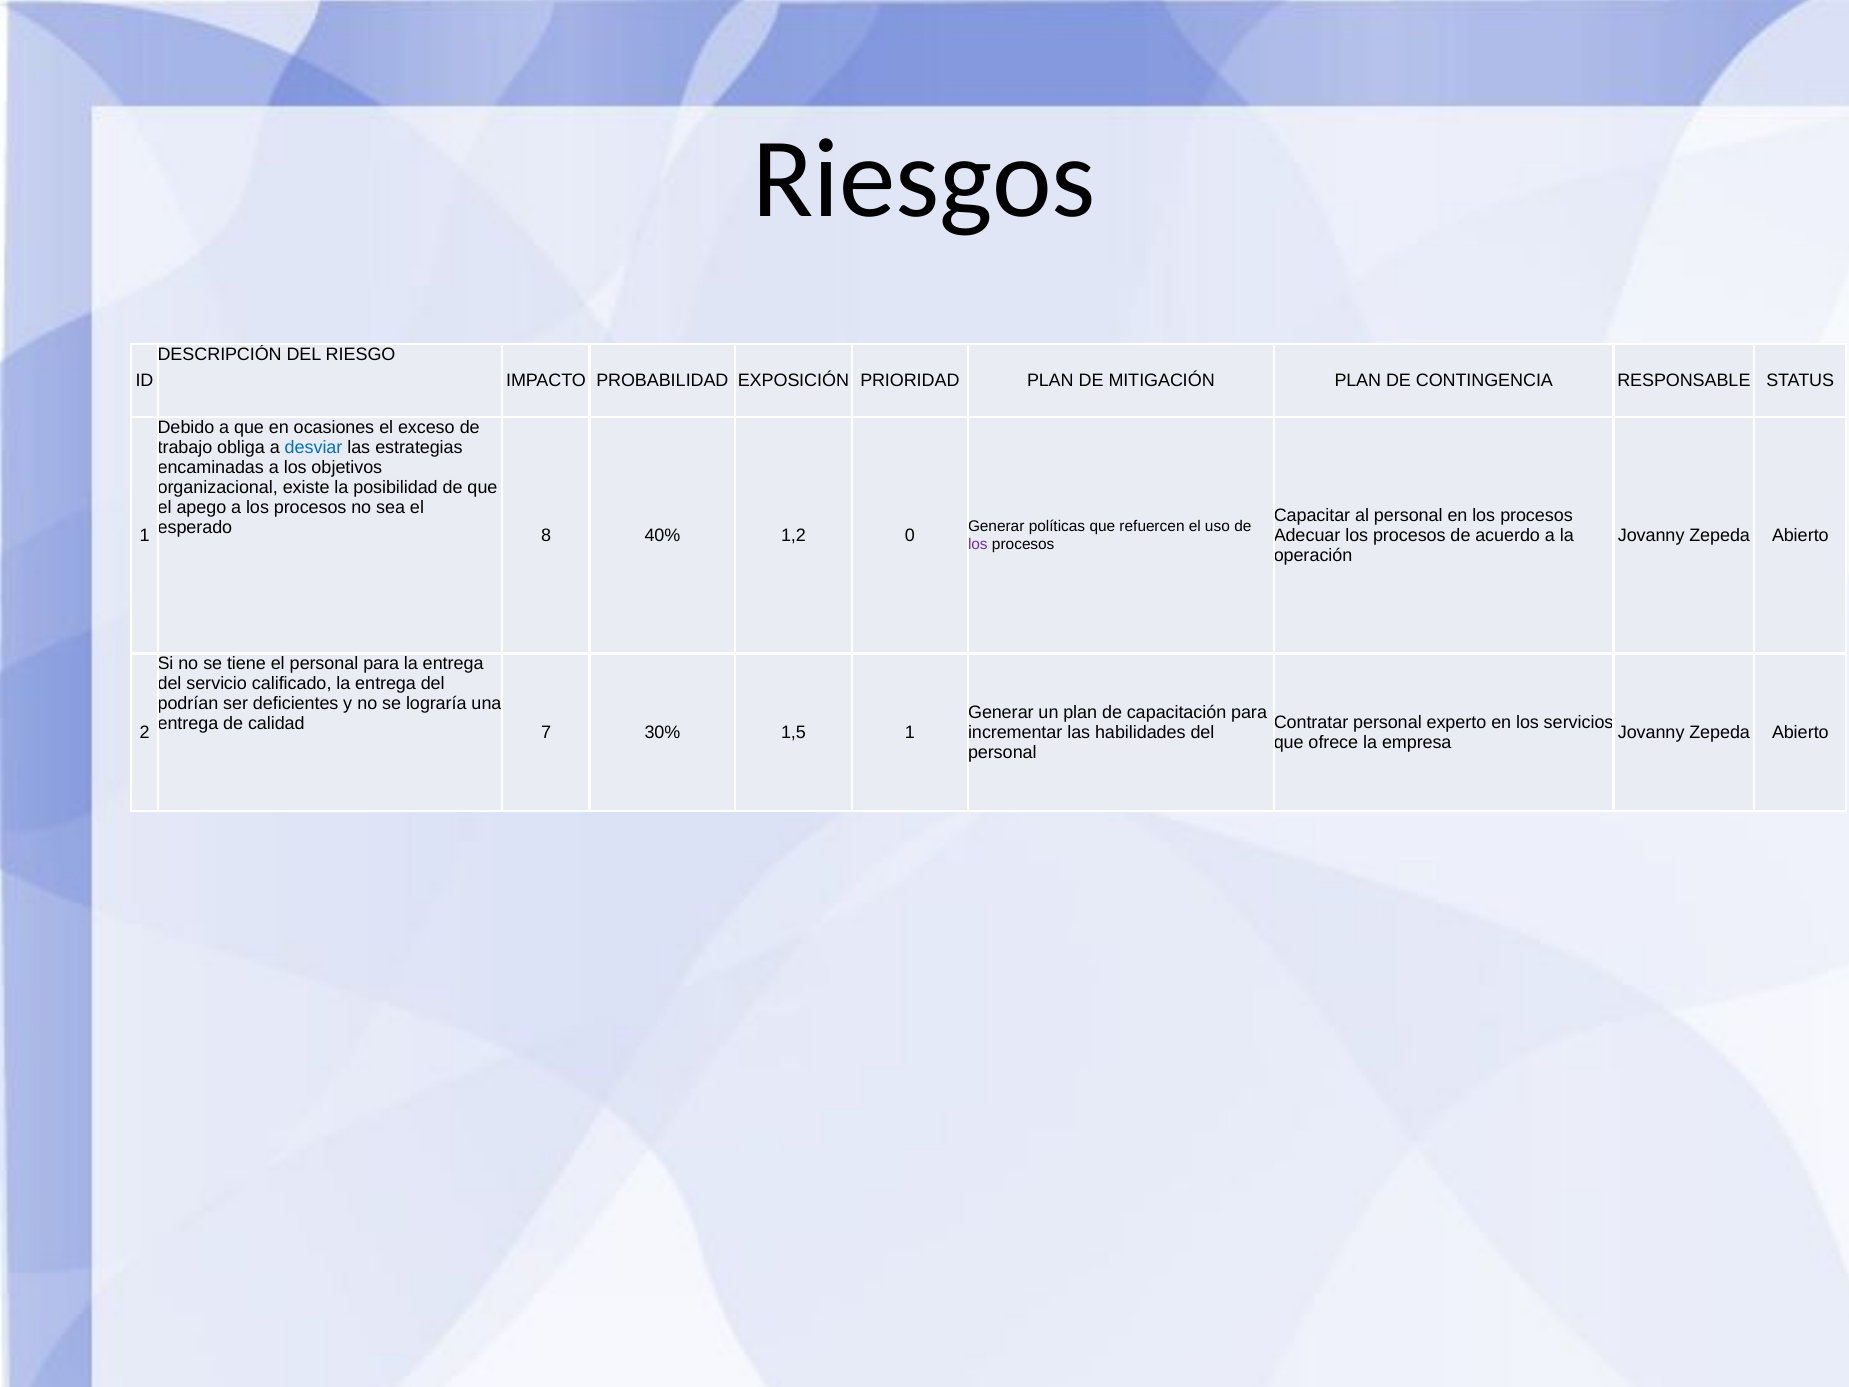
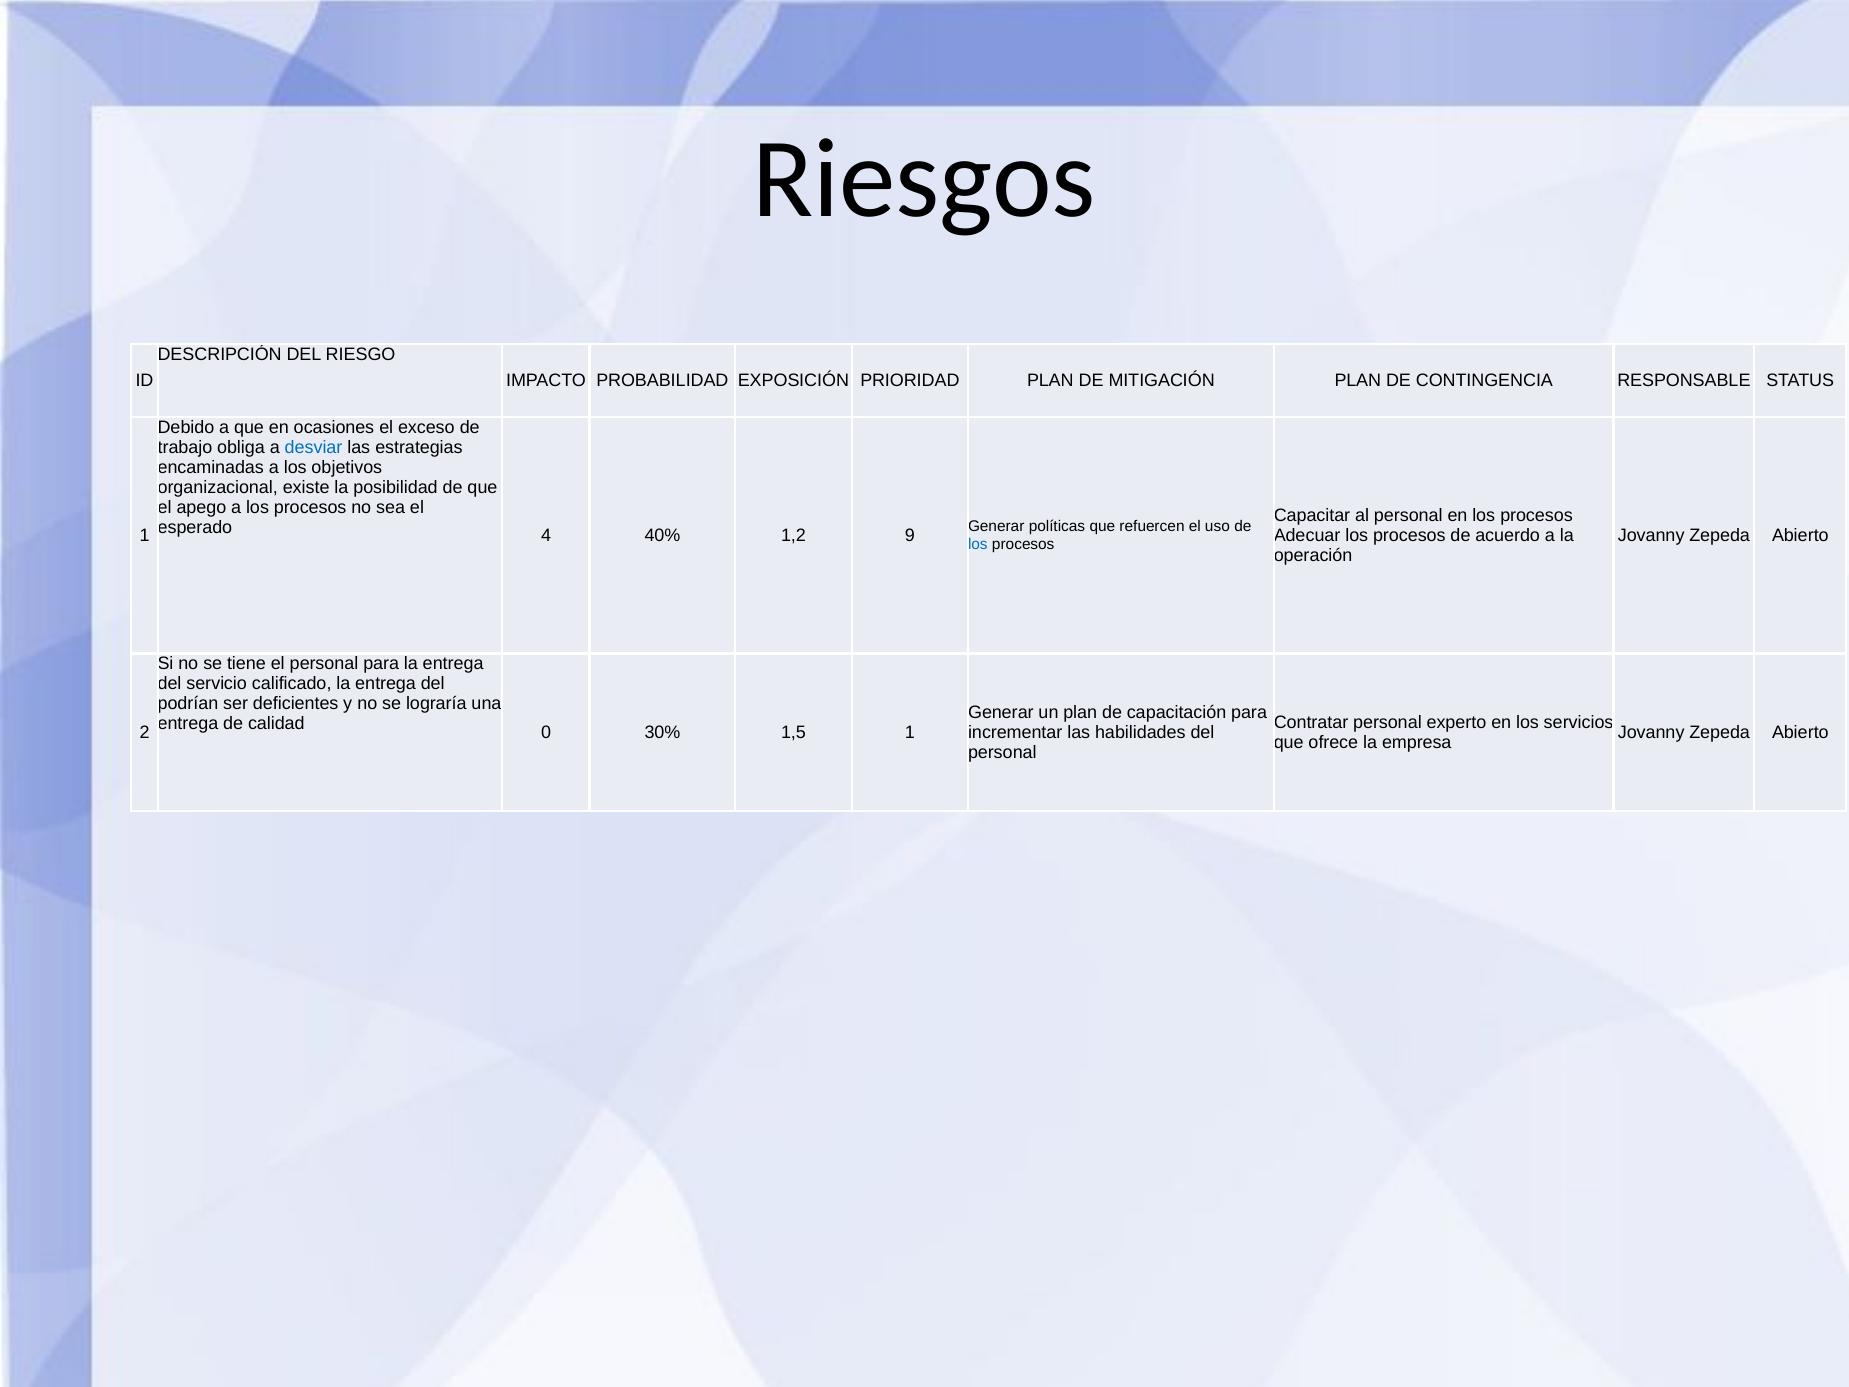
8: 8 -> 4
0: 0 -> 9
los at (978, 544) colour: purple -> blue
7: 7 -> 0
